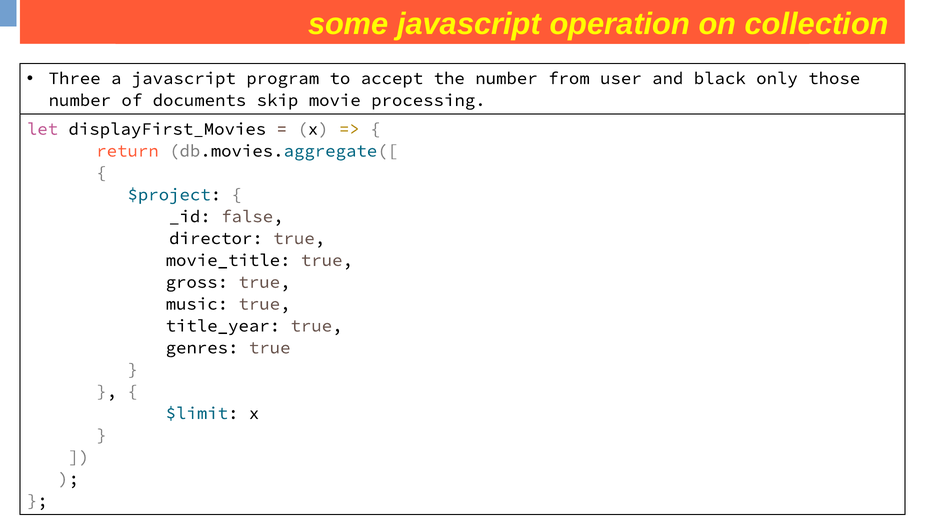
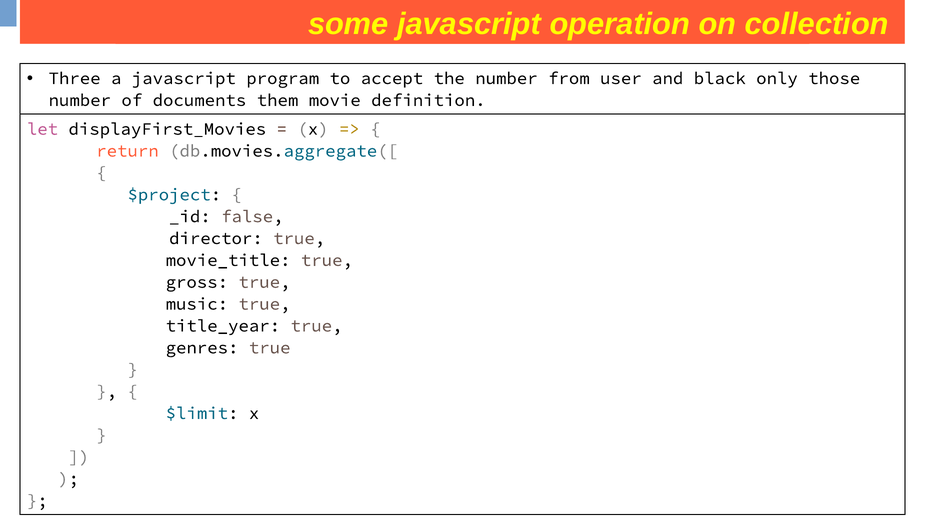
skip: skip -> them
processing: processing -> definition
